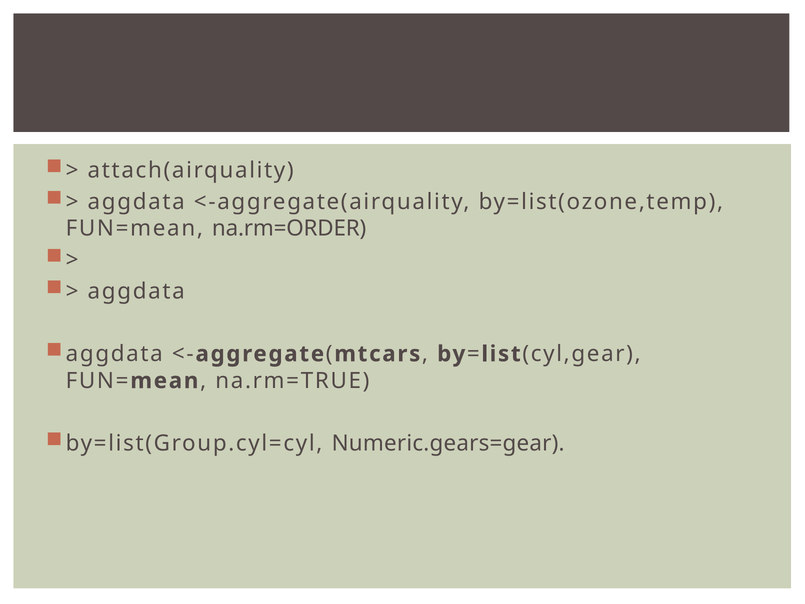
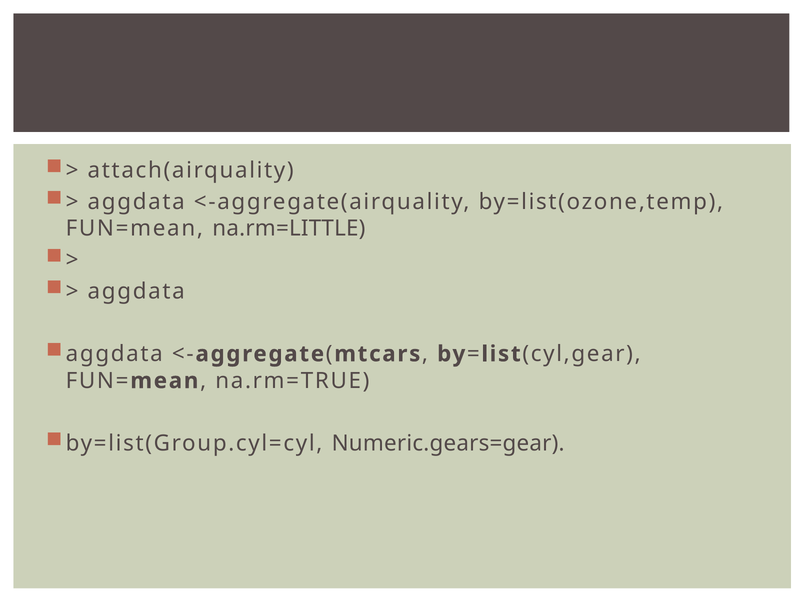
na.rm=ORDER: na.rm=ORDER -> na.rm=LITTLE
